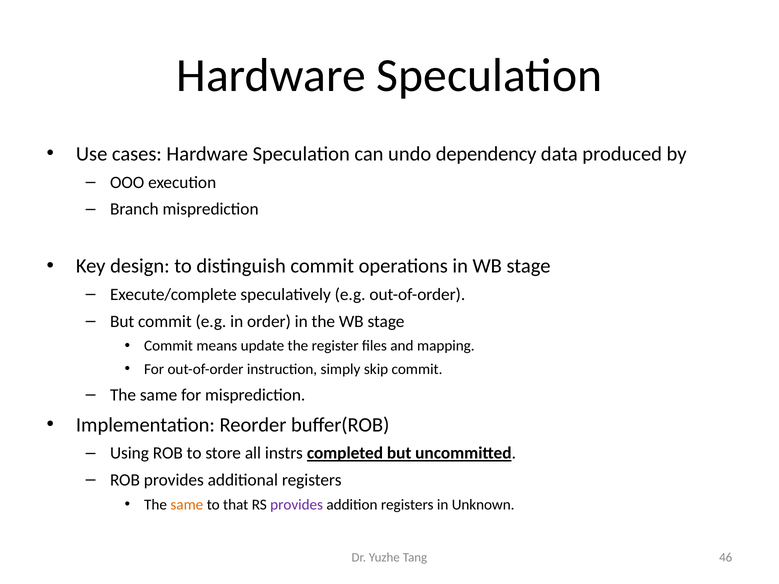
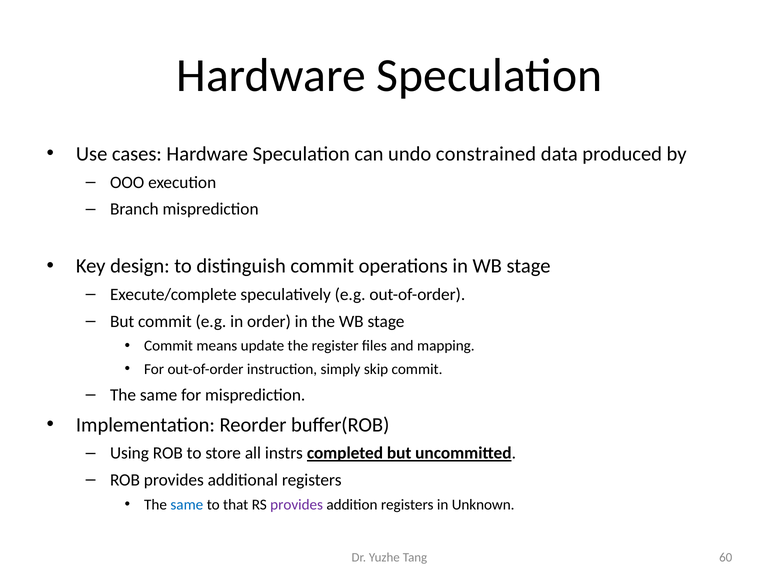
dependency: dependency -> constrained
same at (187, 505) colour: orange -> blue
46: 46 -> 60
